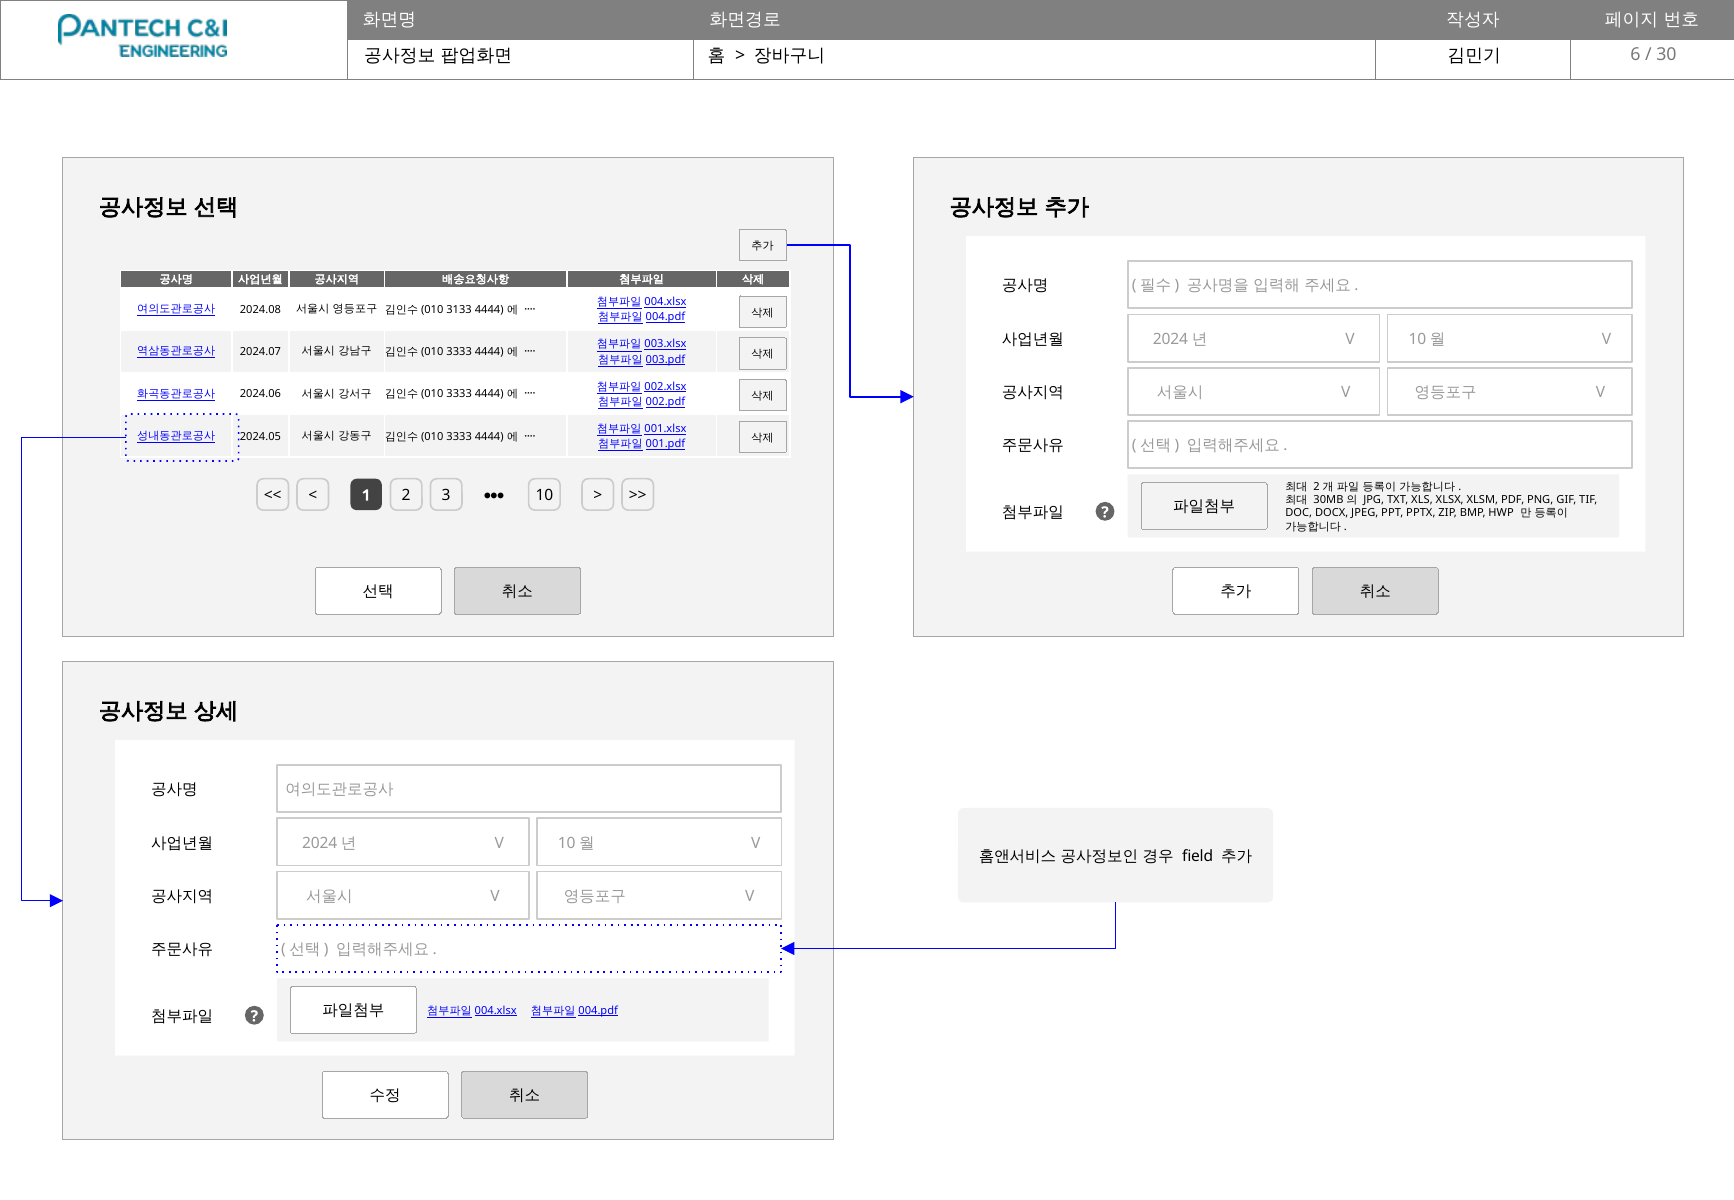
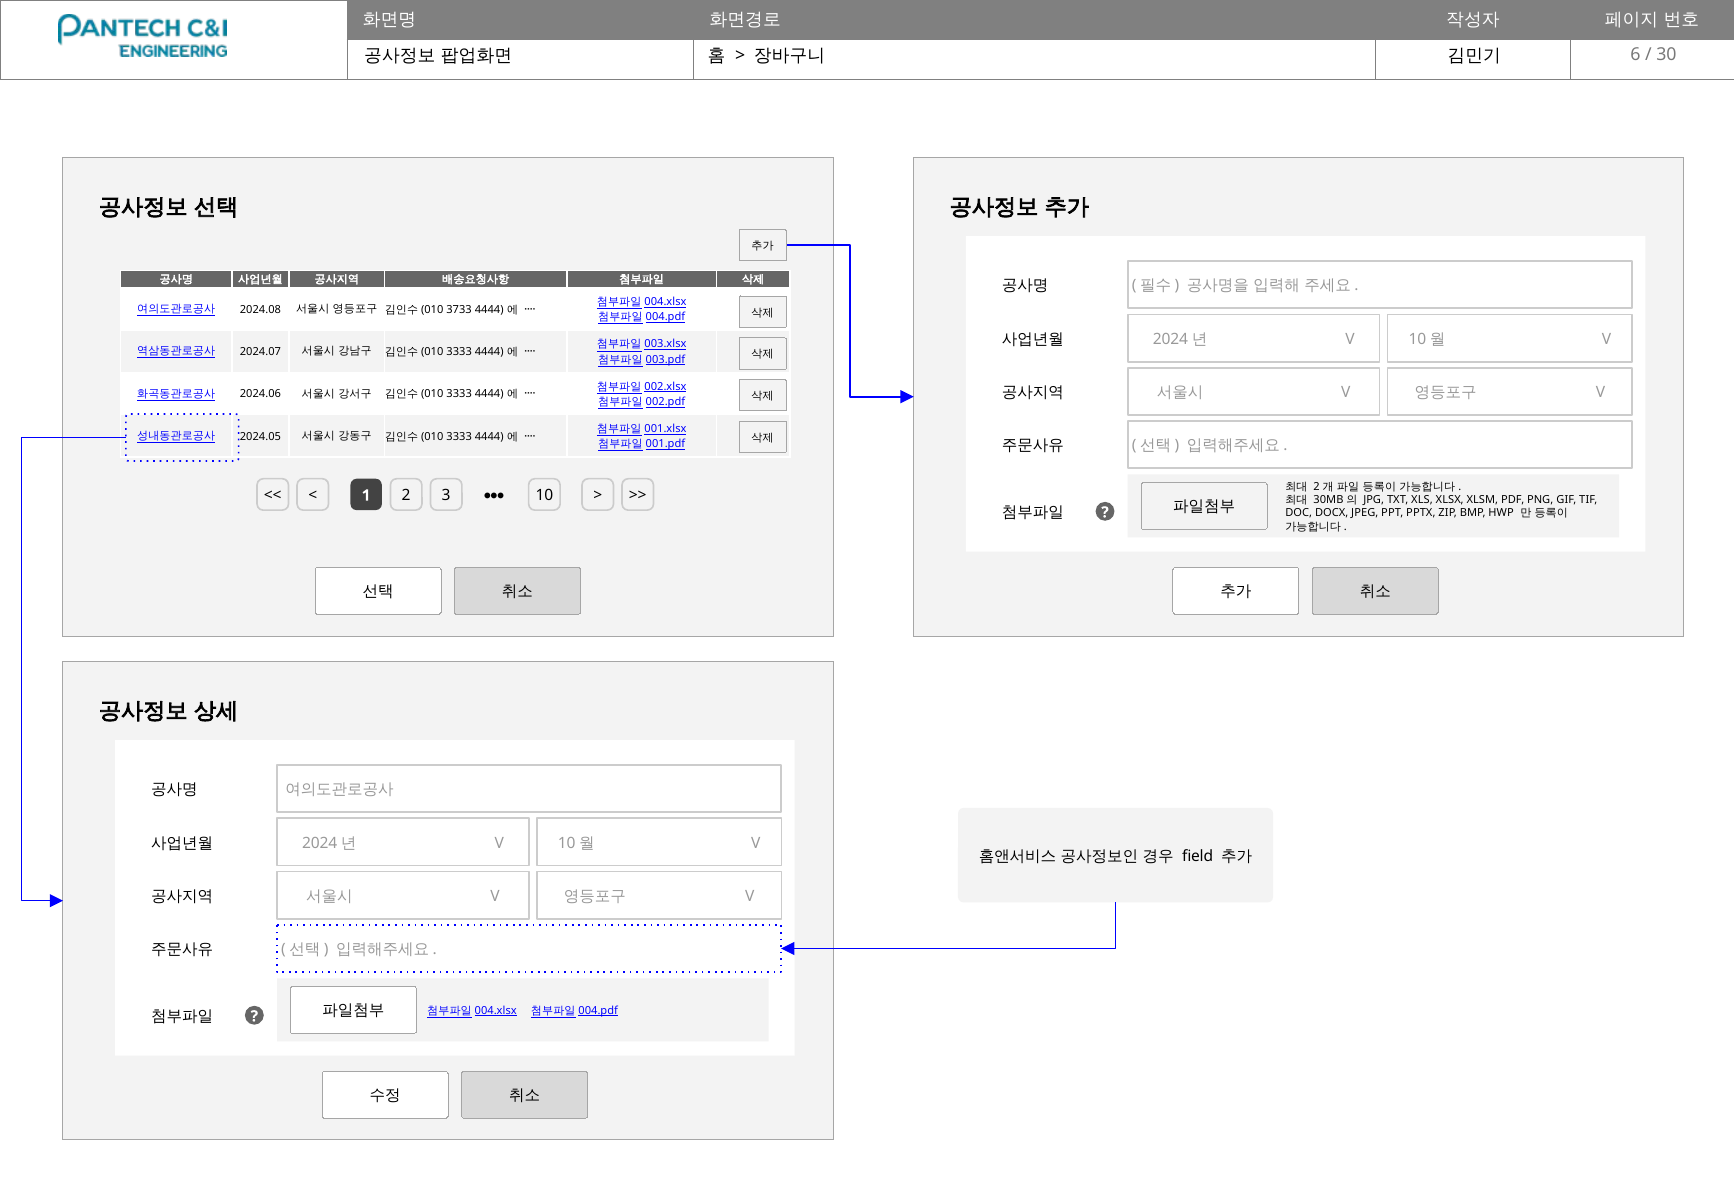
3133: 3133 -> 3733
